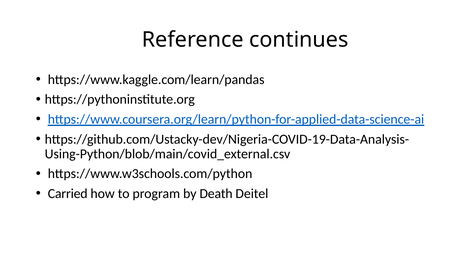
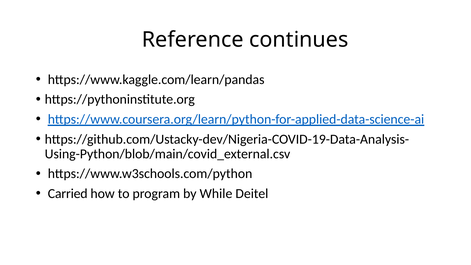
Death: Death -> While
